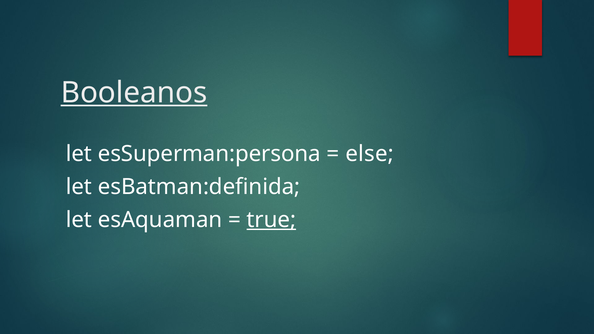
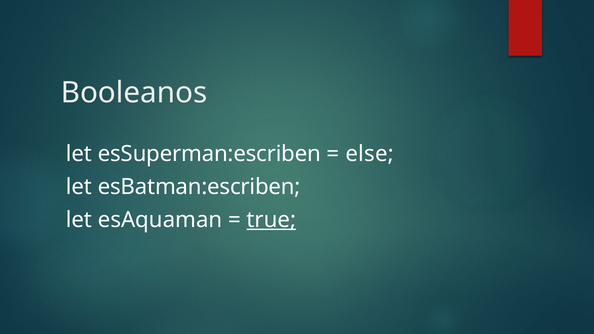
Booleanos underline: present -> none
esSuperman:persona: esSuperman:persona -> esSuperman:escriben
esBatman:definida: esBatman:definida -> esBatman:escriben
